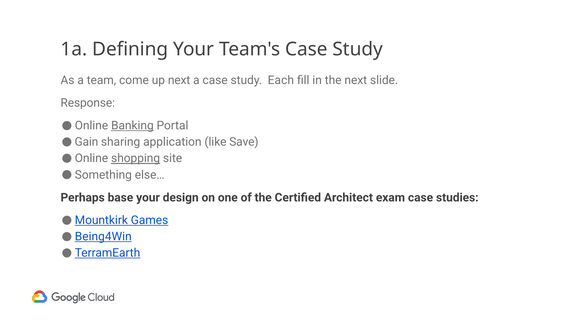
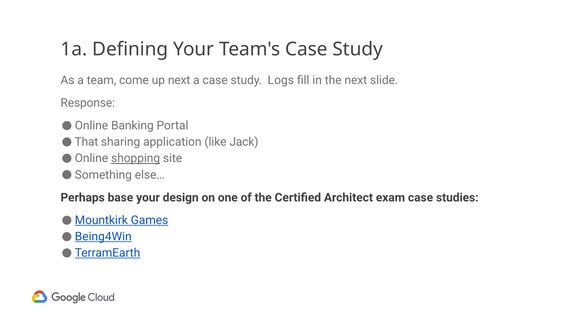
Each: Each -> Logs
Banking underline: present -> none
Gain: Gain -> That
Save: Save -> Jack
